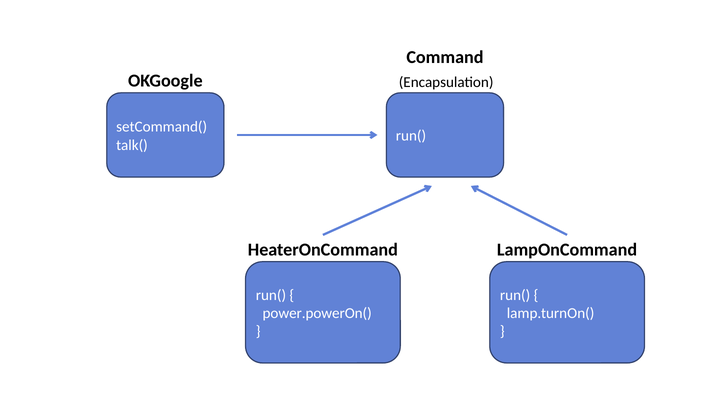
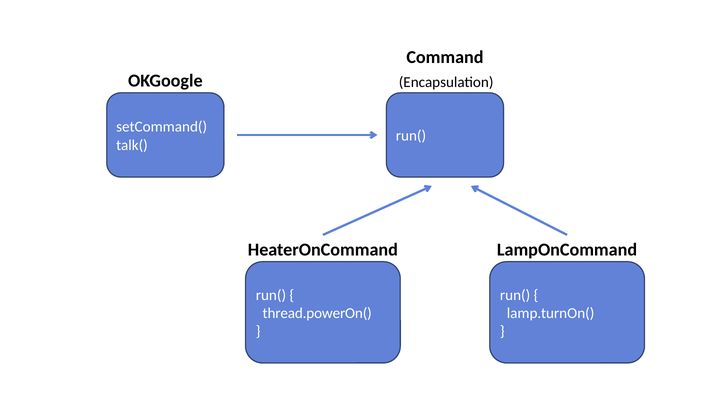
power.powerOn(: power.powerOn( -> thread.powerOn(
